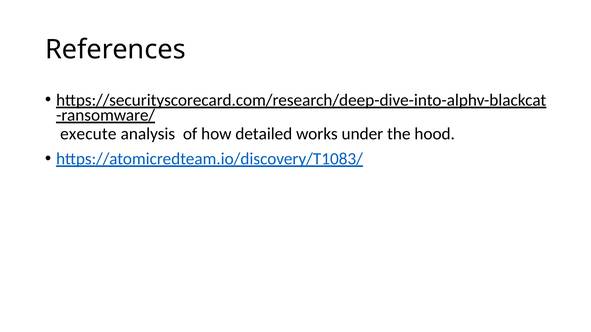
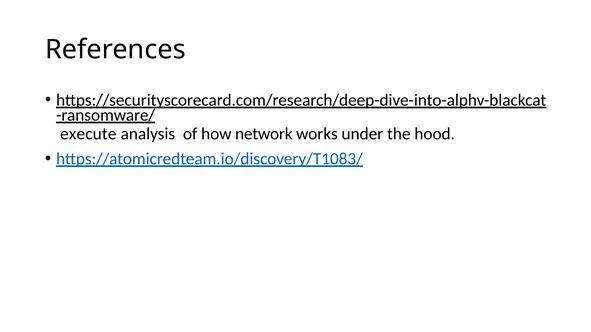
detailed: detailed -> network
